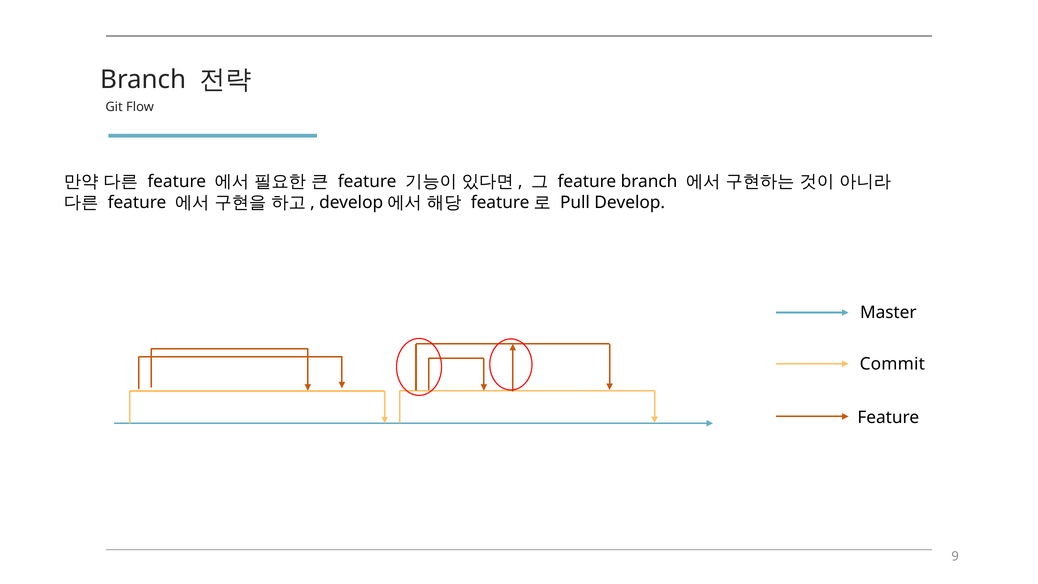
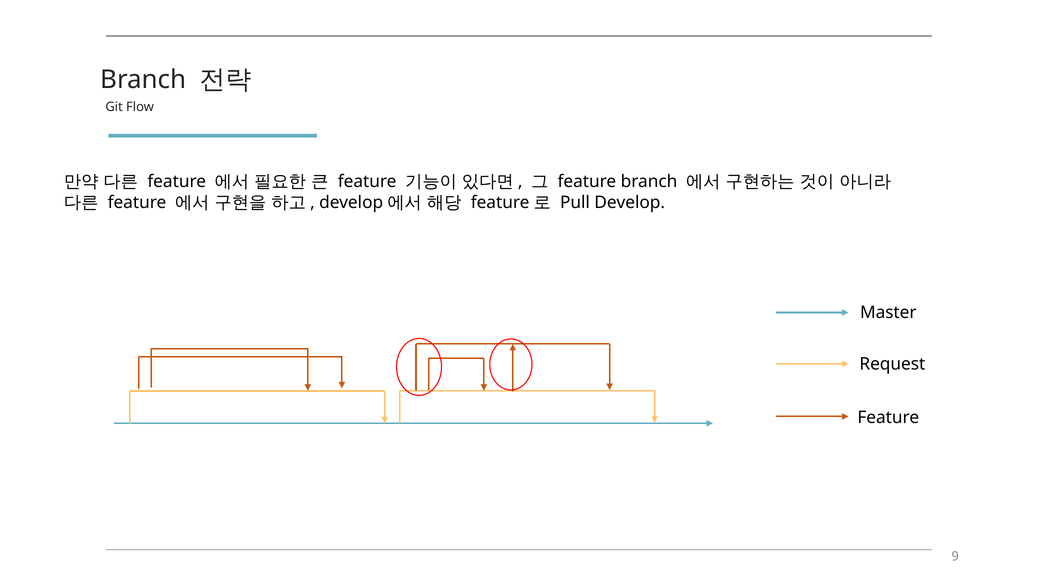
Commit: Commit -> Request
